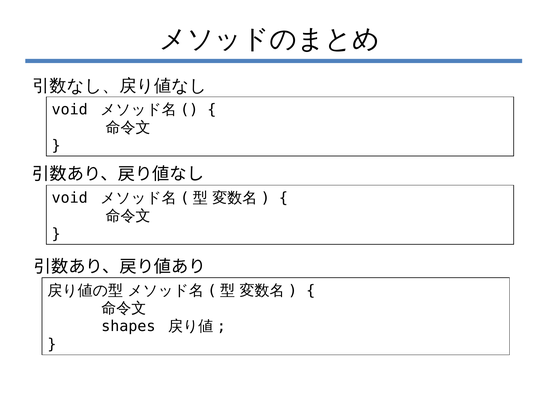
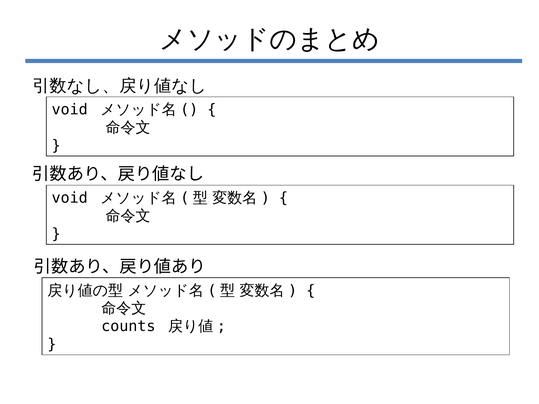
shapes: shapes -> counts
